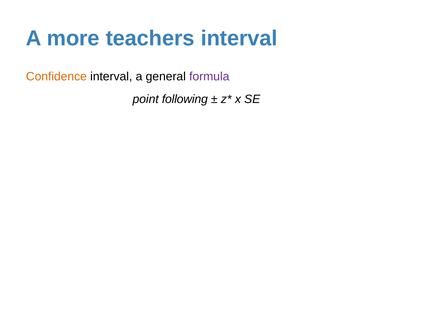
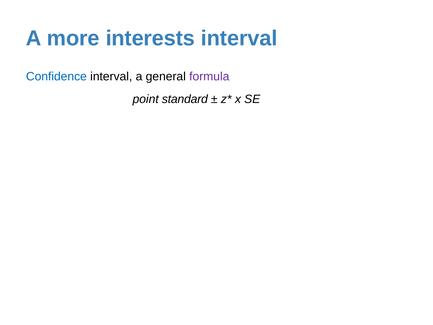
teachers: teachers -> interests
Confidence colour: orange -> blue
following: following -> standard
